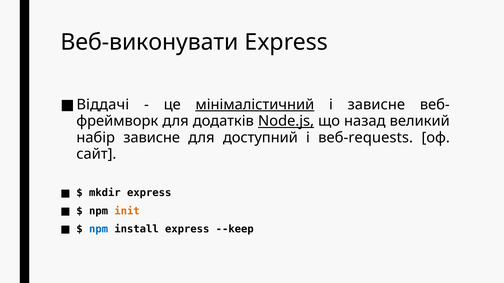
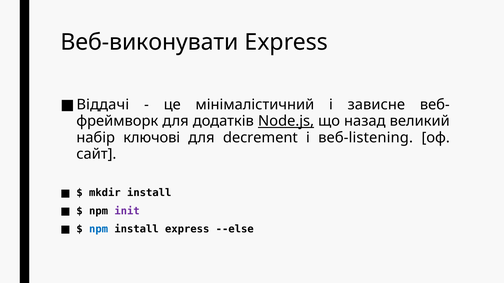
мінімалістичний underline: present -> none
набір зависне: зависне -> ключові
доступний: доступний -> decrement
веб-requests: веб-requests -> веб-listening
mkdir express: express -> install
init colour: orange -> purple
--keep: --keep -> --else
